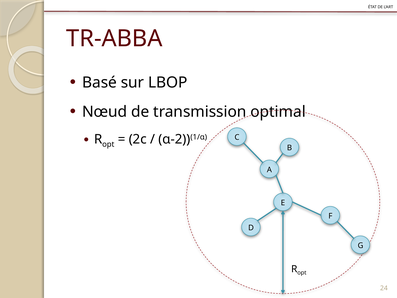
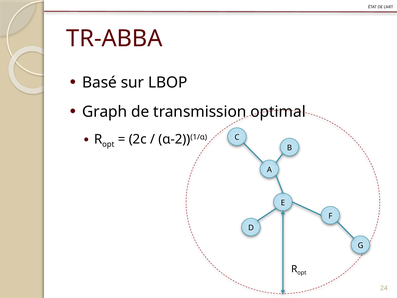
Nœud: Nœud -> Graph
